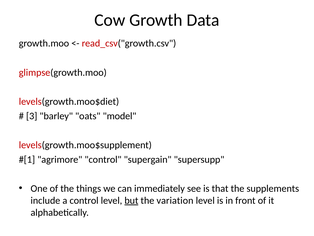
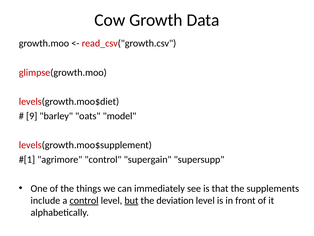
3: 3 -> 9
control at (84, 200) underline: none -> present
variation: variation -> deviation
